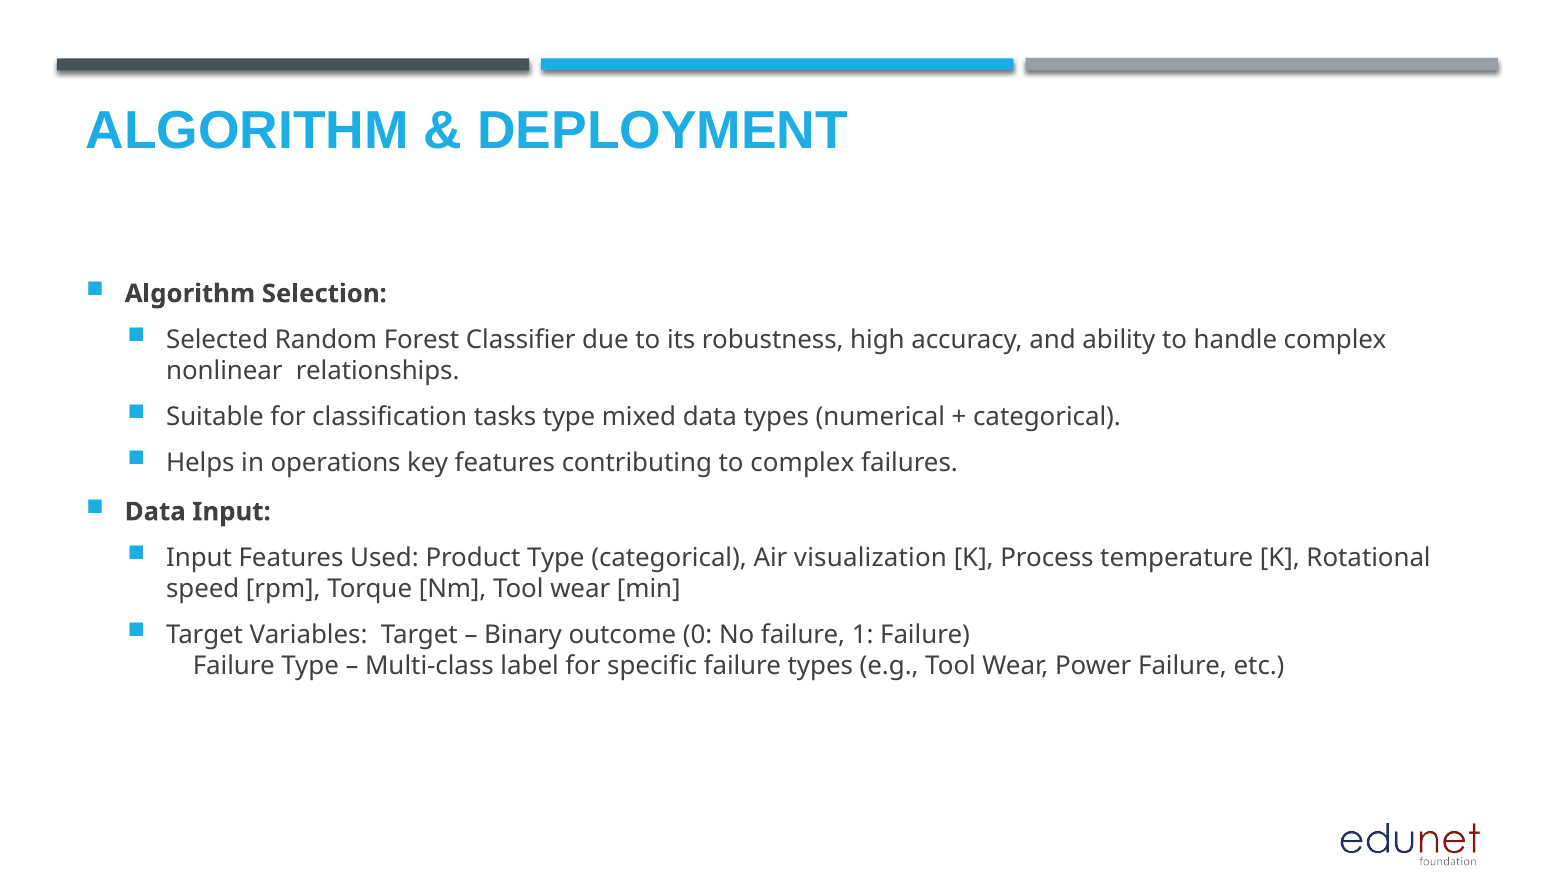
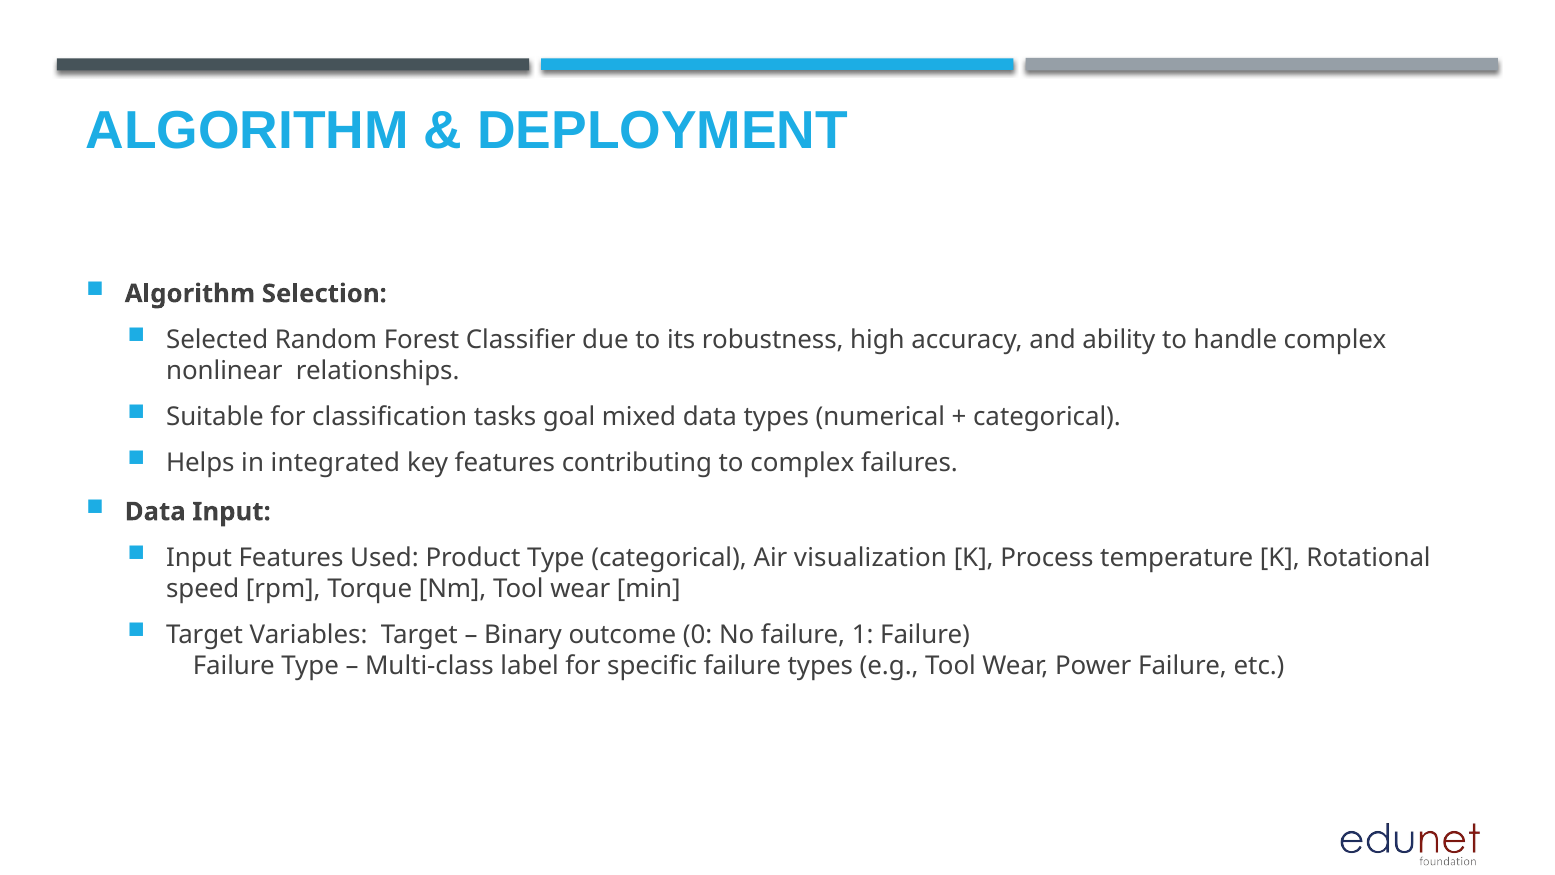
tasks type: type -> goal
operations: operations -> integrated
